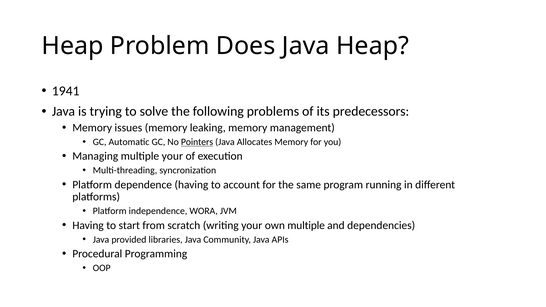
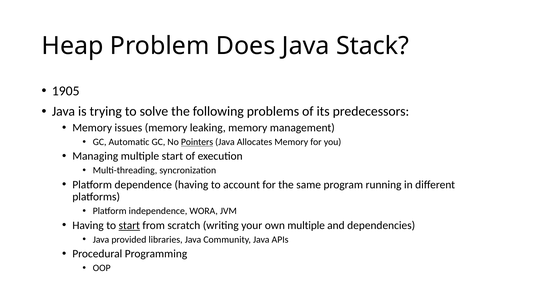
Java Heap: Heap -> Stack
1941: 1941 -> 1905
multiple your: your -> start
start at (129, 225) underline: none -> present
